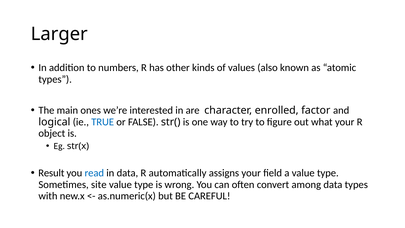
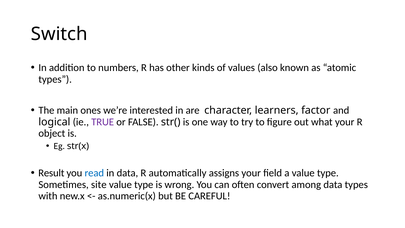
Larger: Larger -> Switch
enrolled: enrolled -> learners
TRUE colour: blue -> purple
